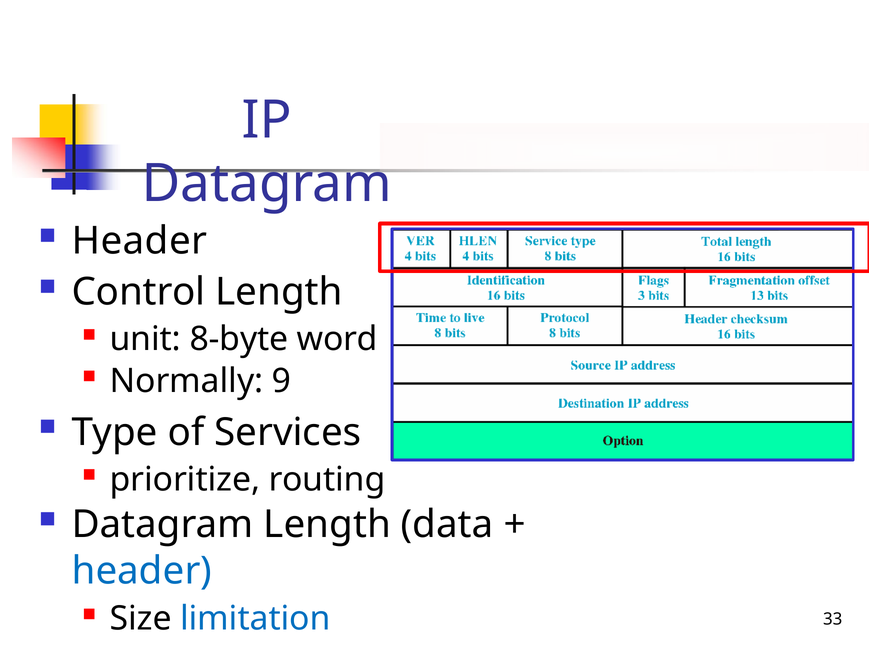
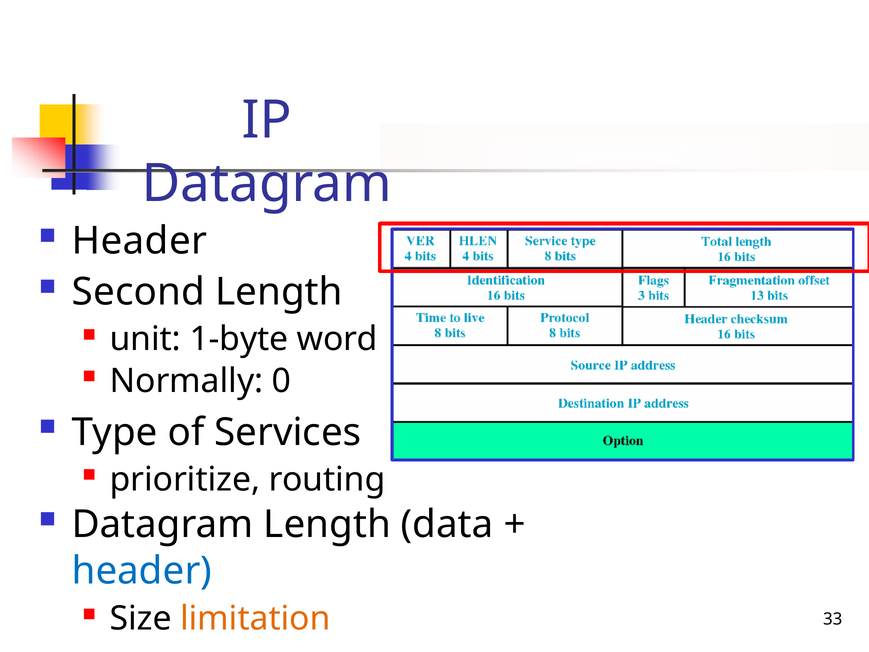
Control: Control -> Second
8-byte: 8-byte -> 1-byte
9: 9 -> 0
limitation colour: blue -> orange
